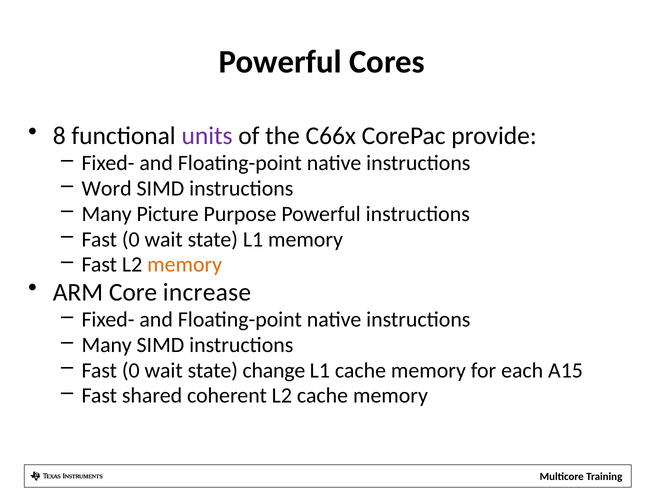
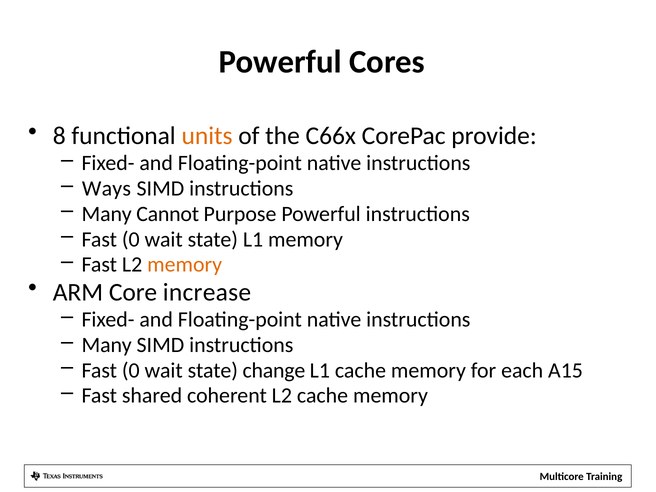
units colour: purple -> orange
Word: Word -> Ways
Picture: Picture -> Cannot
